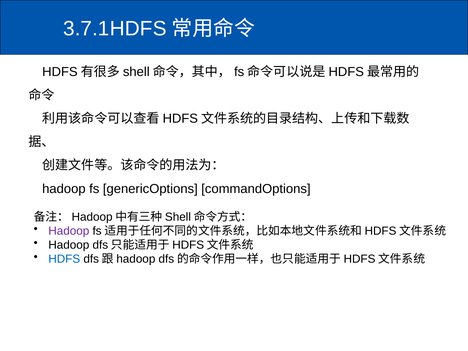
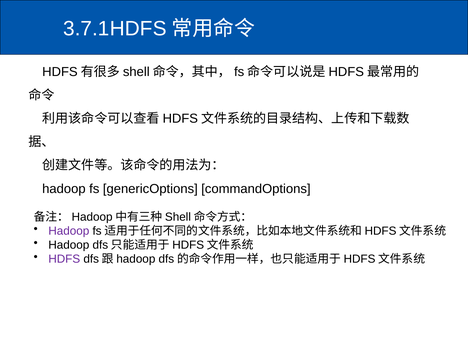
HDFS colour: blue -> purple
